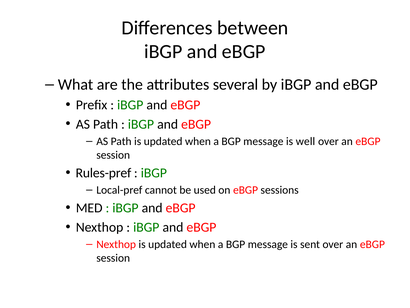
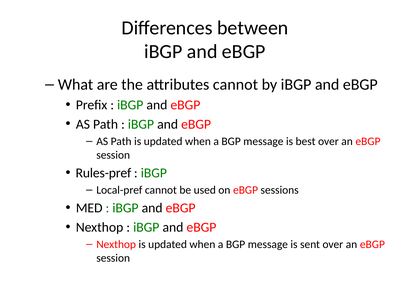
attributes several: several -> cannot
well: well -> best
